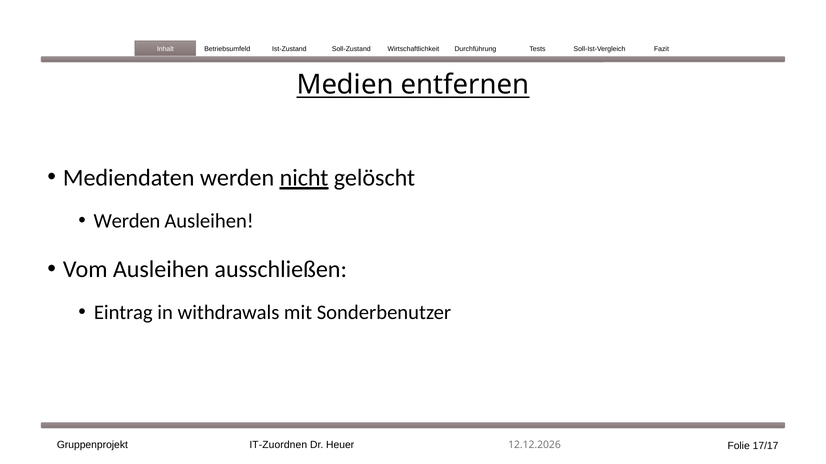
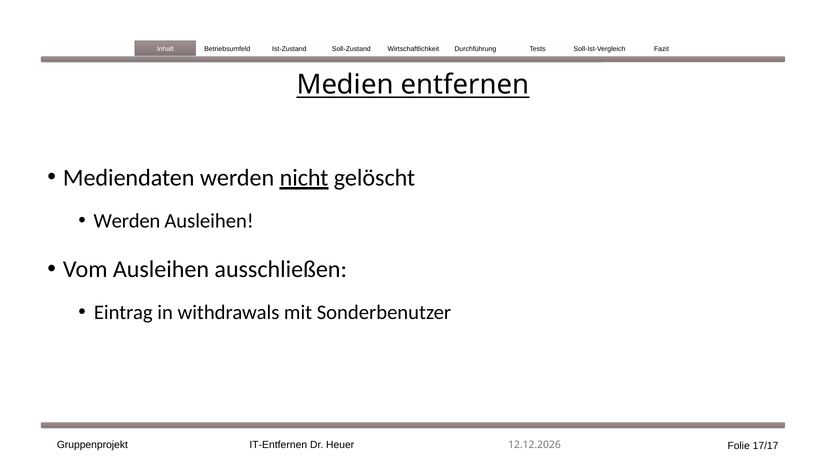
IT-Zuordnen: IT-Zuordnen -> IT-Entfernen
